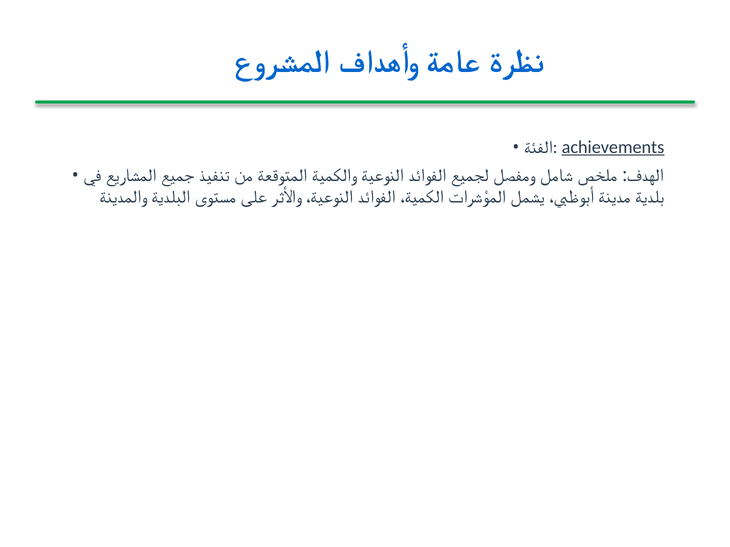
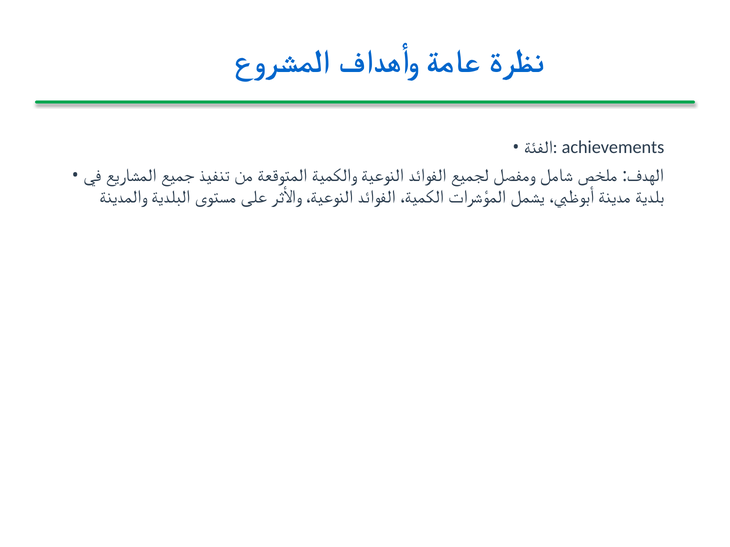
achievements underline: present -> none
